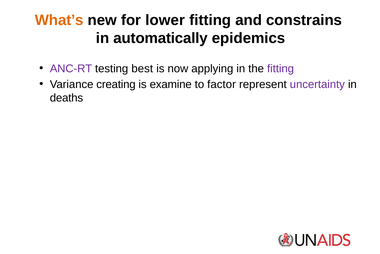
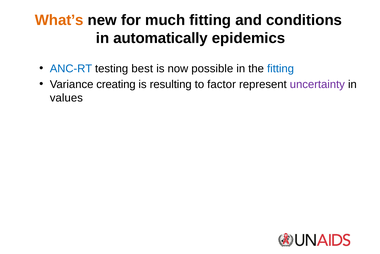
lower: lower -> much
constrains: constrains -> conditions
ANC-RT colour: purple -> blue
applying: applying -> possible
fitting at (281, 68) colour: purple -> blue
examine: examine -> resulting
deaths: deaths -> values
